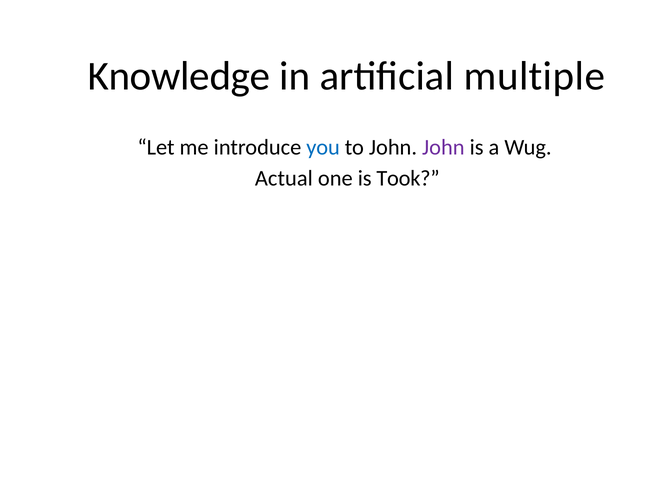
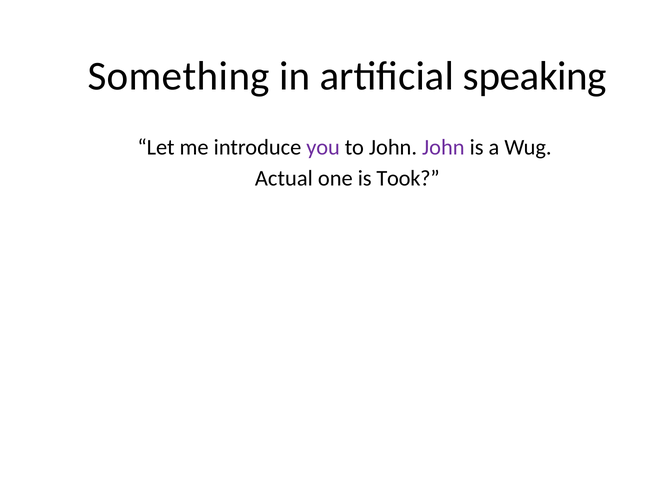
Knowledge: Knowledge -> Something
multiple: multiple -> speaking
you colour: blue -> purple
